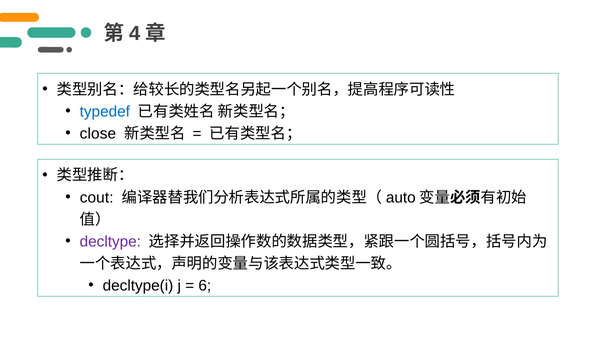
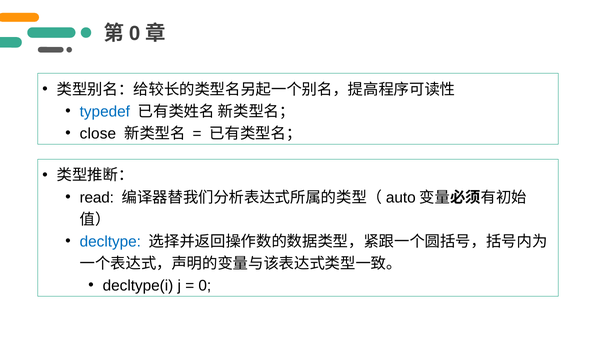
4 at (135, 34): 4 -> 0
cout: cout -> read
decltype colour: purple -> blue
6 at (205, 286): 6 -> 0
